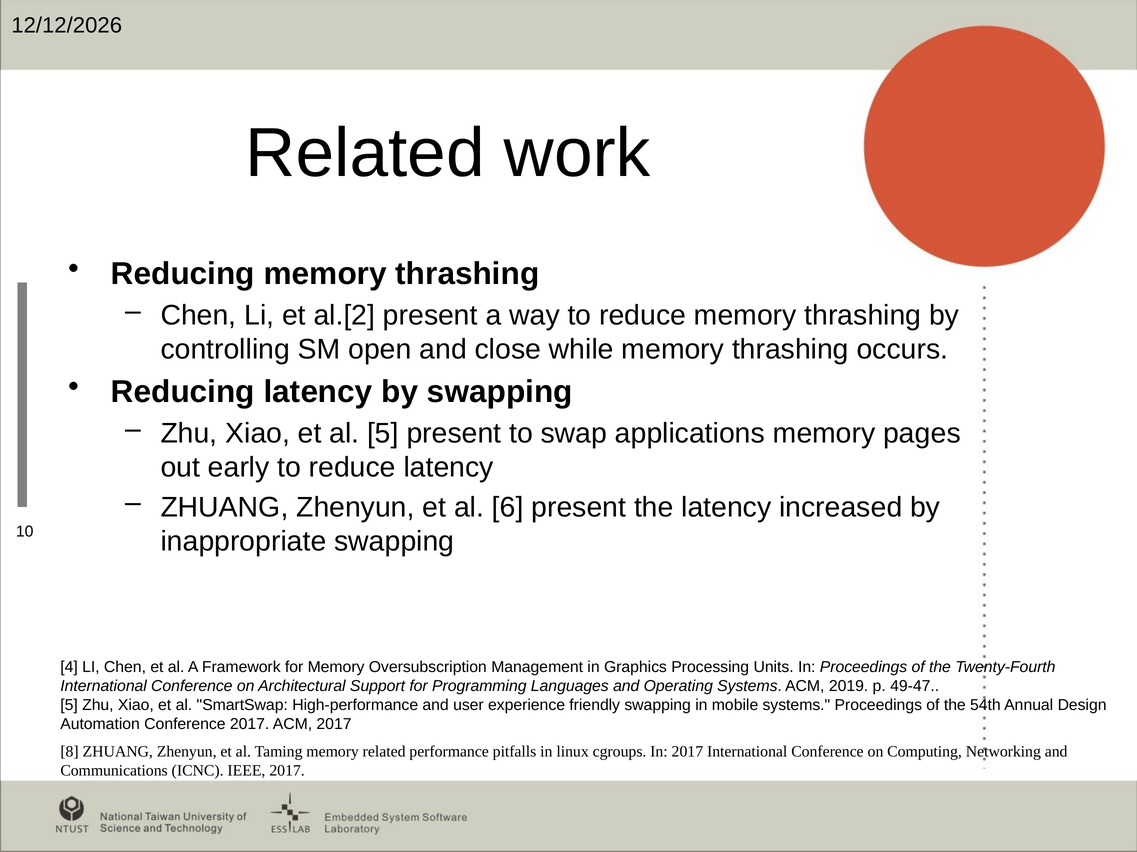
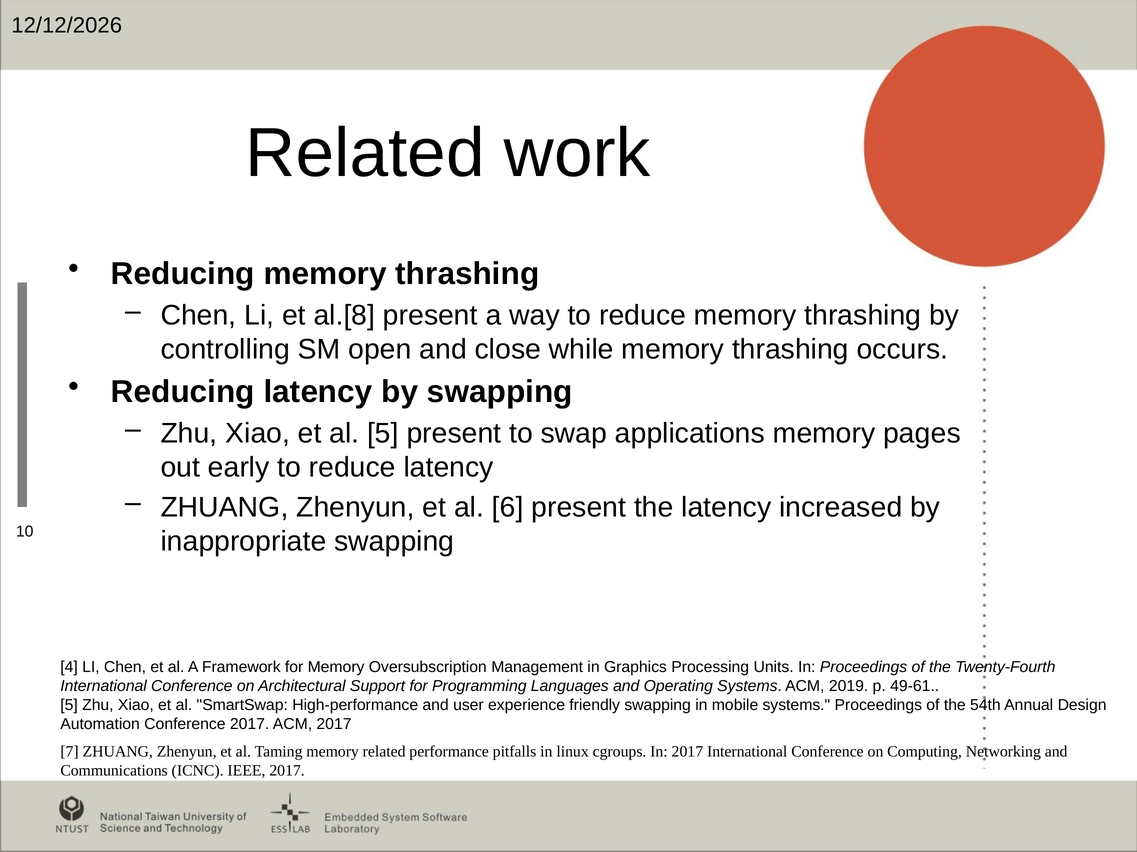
al.[2: al.[2 -> al.[8
49-47: 49-47 -> 49-61
8: 8 -> 7
